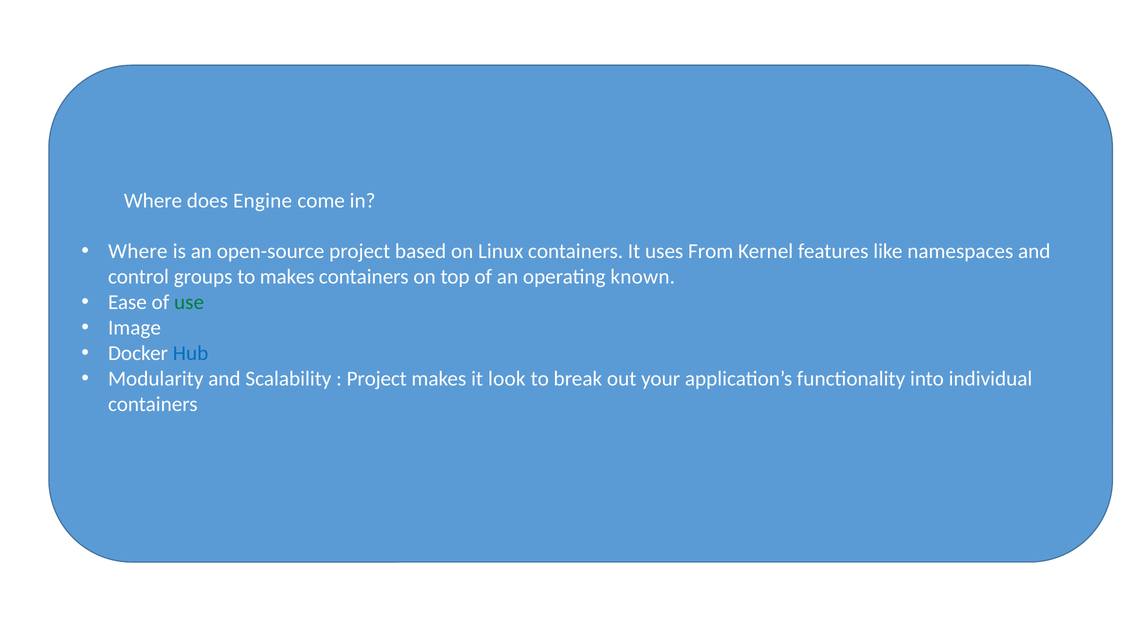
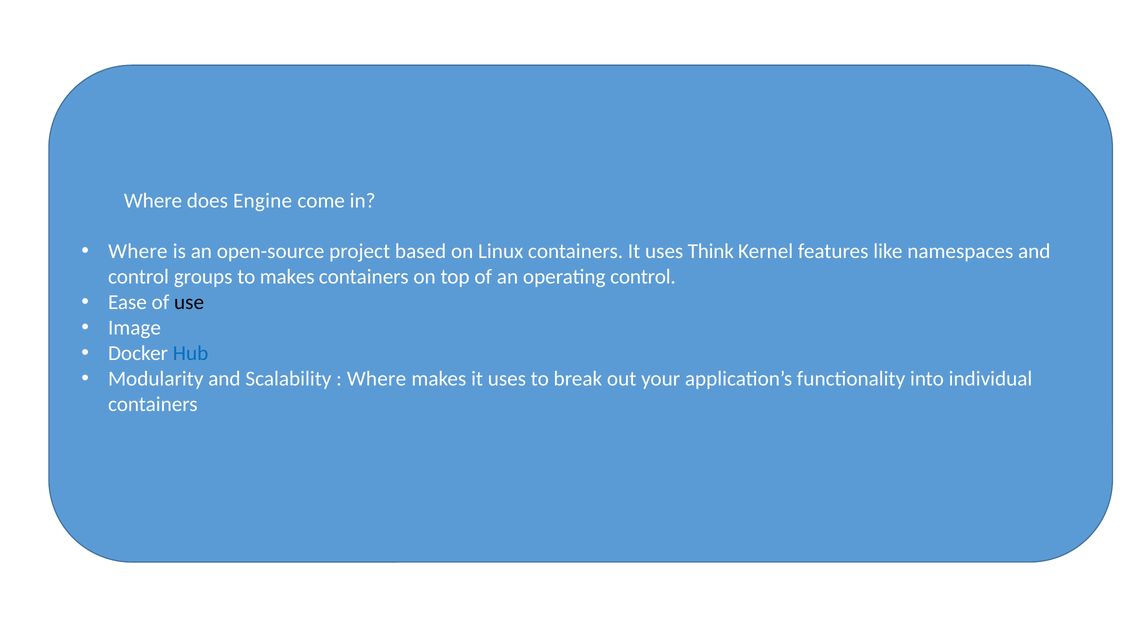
From: From -> Think
operating known: known -> control
use colour: green -> black
Project at (377, 379): Project -> Where
makes it look: look -> uses
